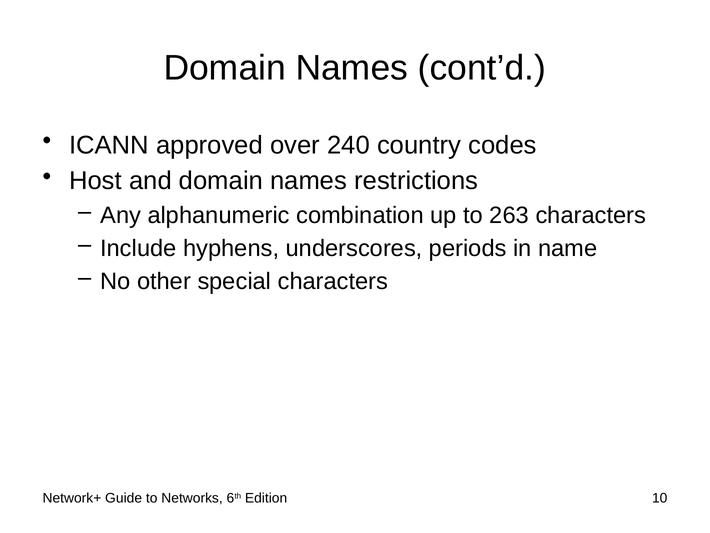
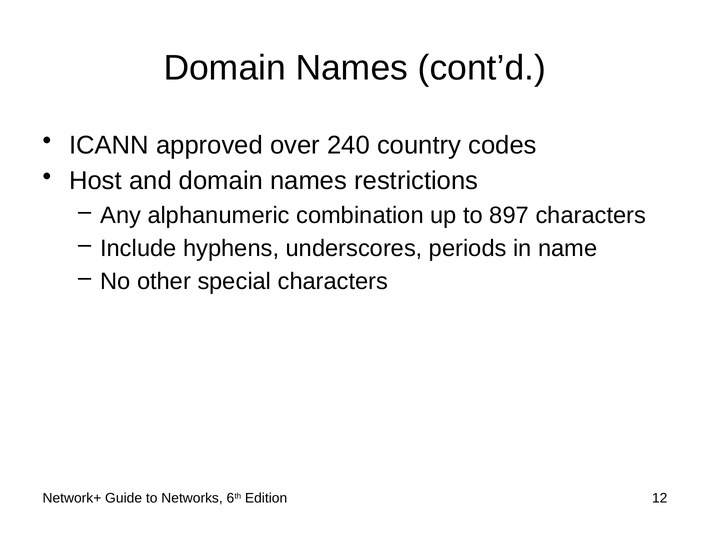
263: 263 -> 897
10: 10 -> 12
